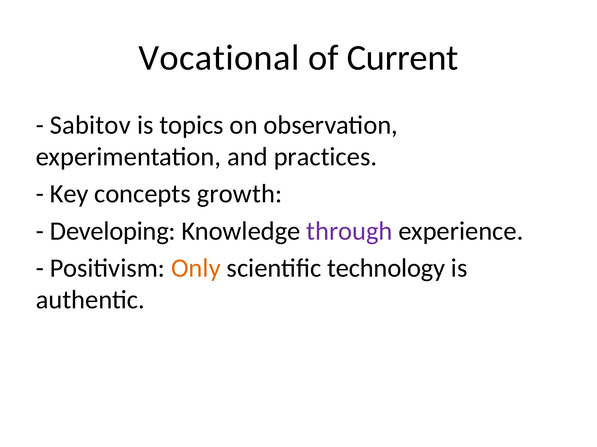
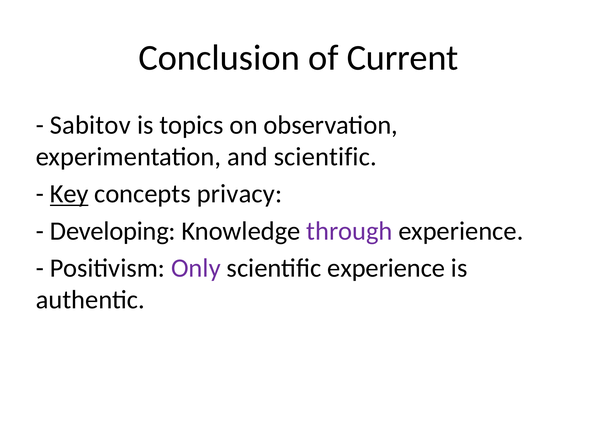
Vocational: Vocational -> Conclusion
and practices: practices -> scientific
Key underline: none -> present
growth: growth -> privacy
Only colour: orange -> purple
scientific technology: technology -> experience
